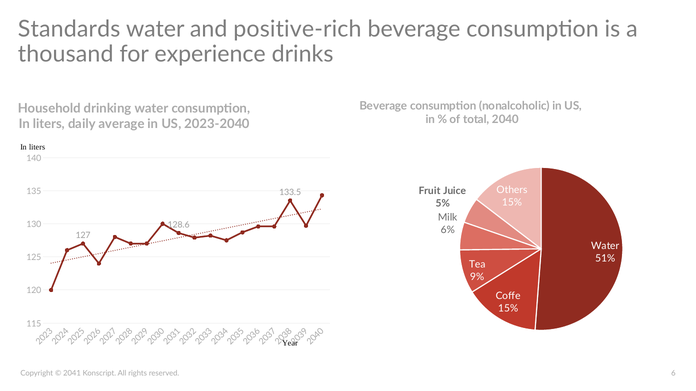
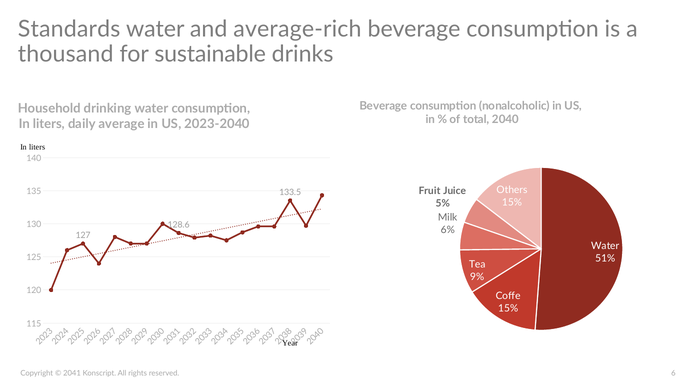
positive-rich: positive-rich -> average-rich
experience: experience -> sustainable
